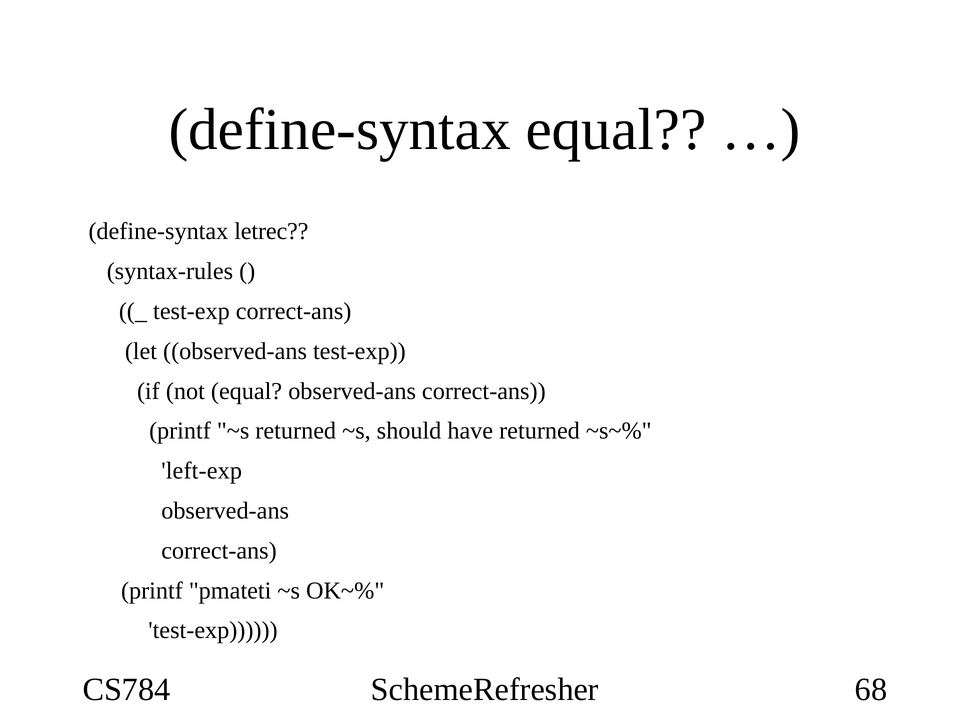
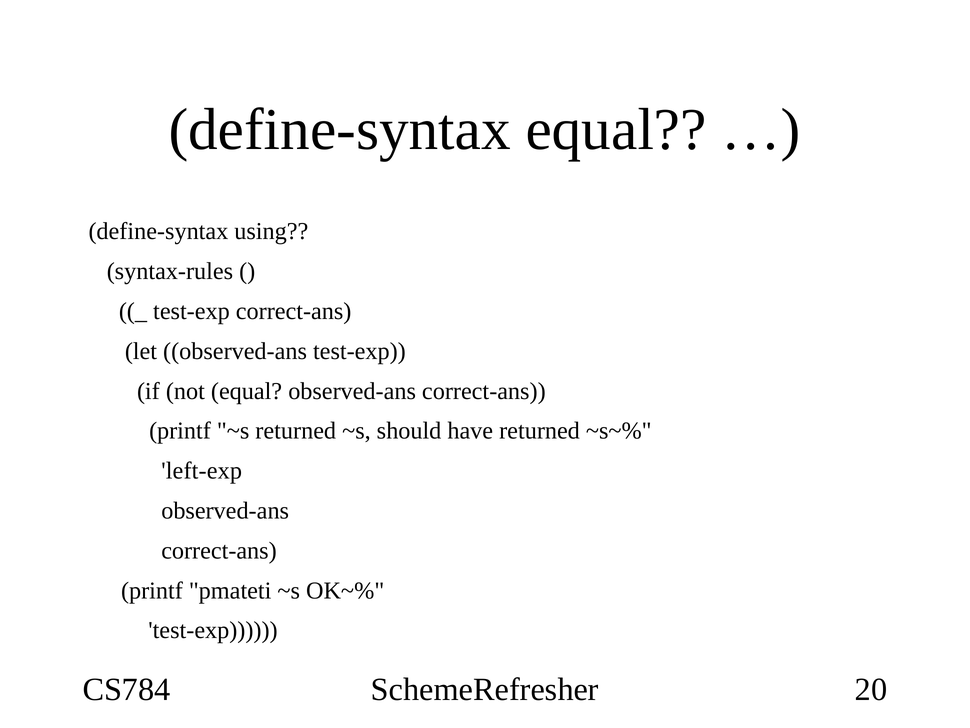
letrec: letrec -> using
68: 68 -> 20
